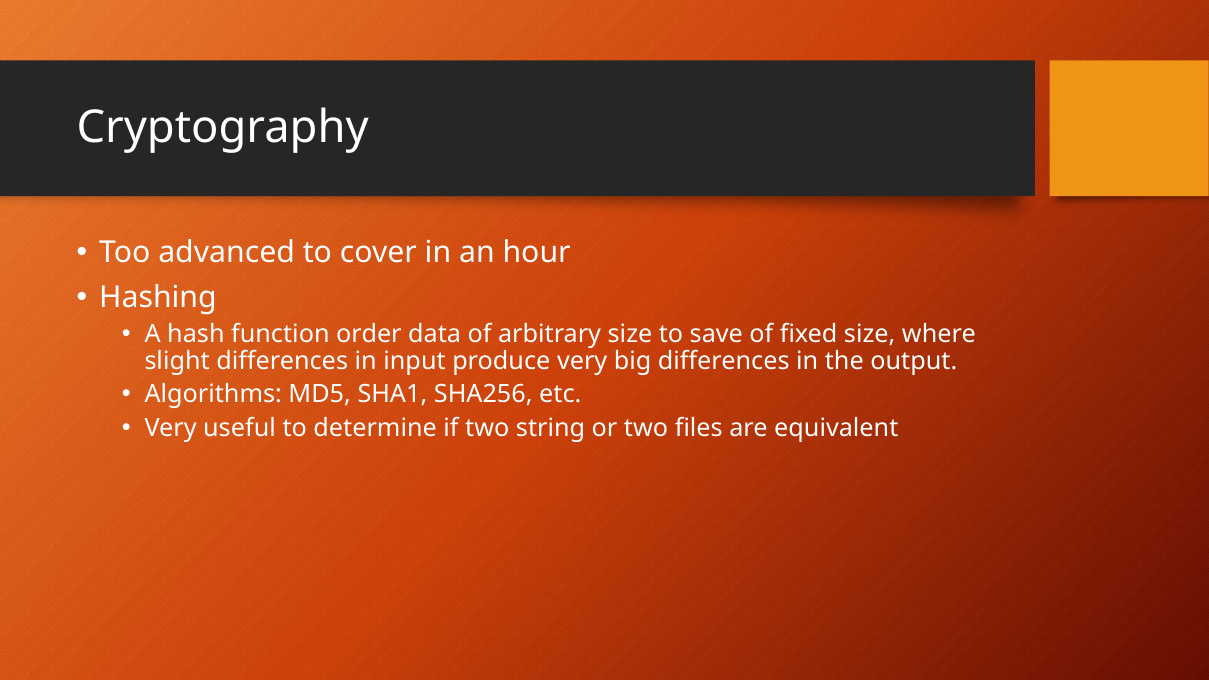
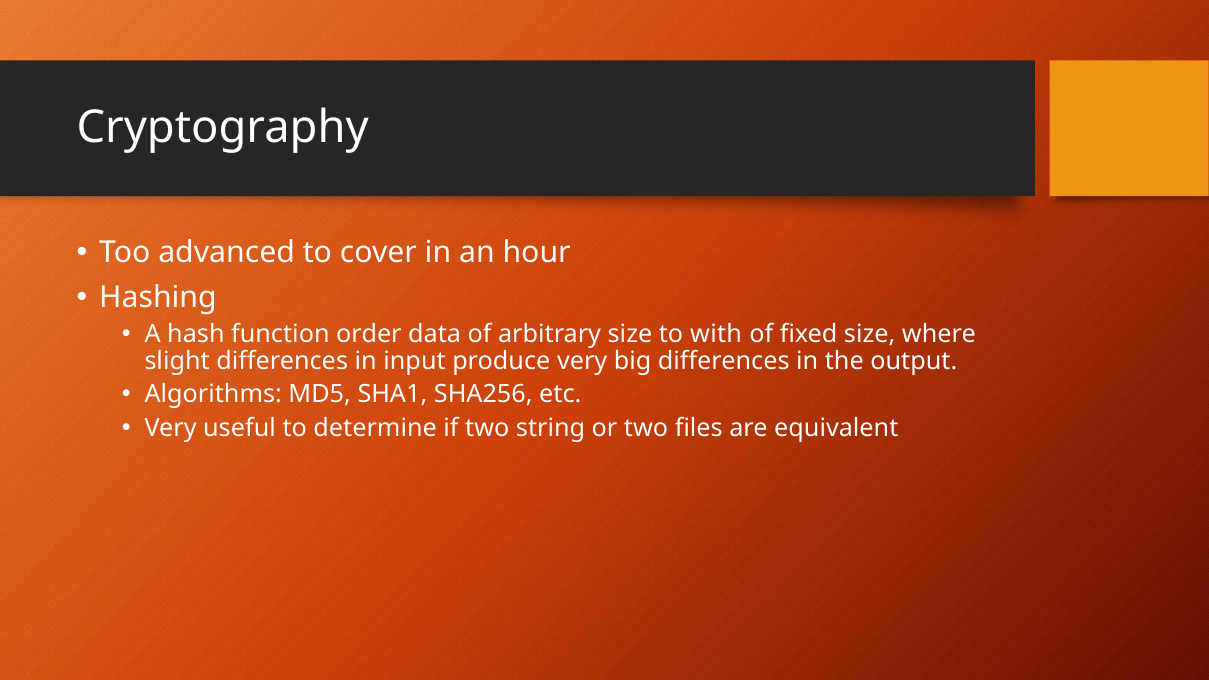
save: save -> with
